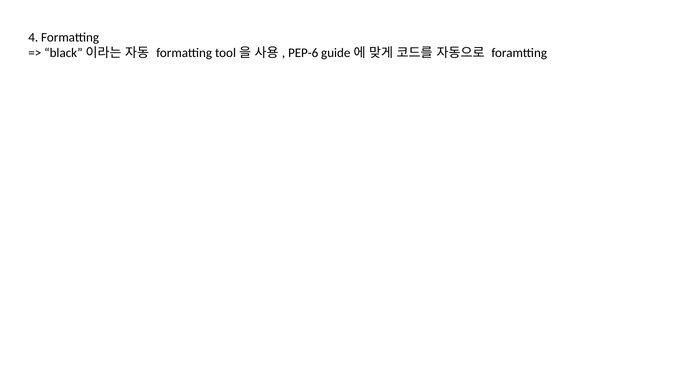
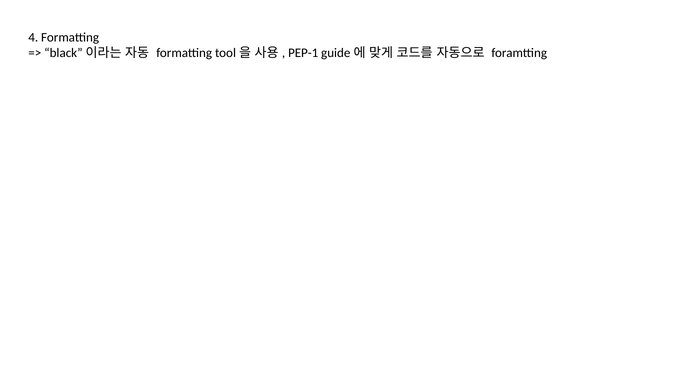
PEP-6: PEP-6 -> PEP-1
